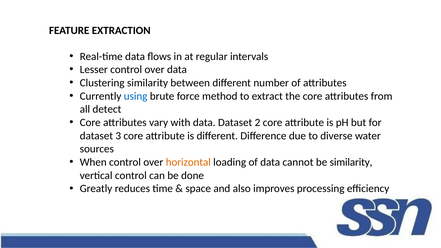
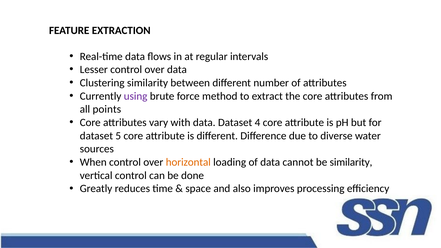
using colour: blue -> purple
detect: detect -> points
2: 2 -> 4
3: 3 -> 5
